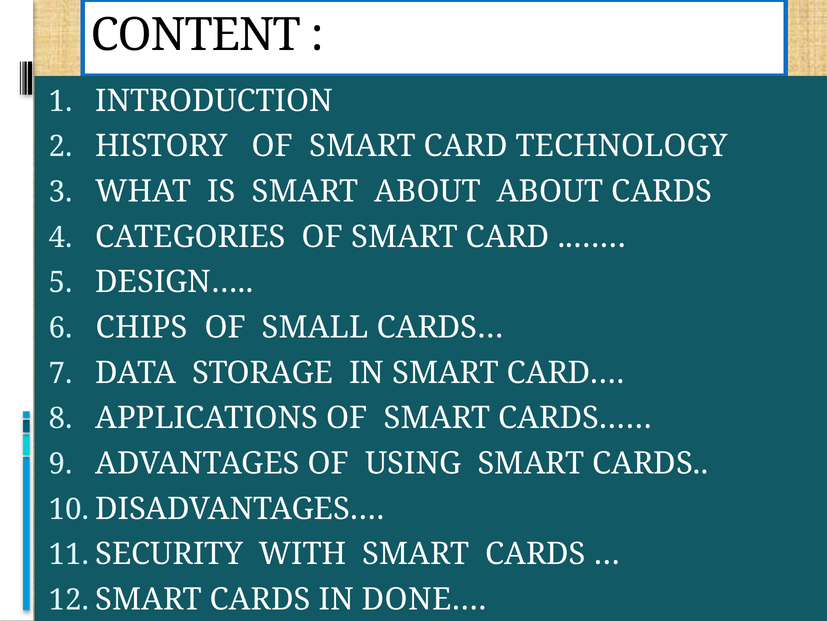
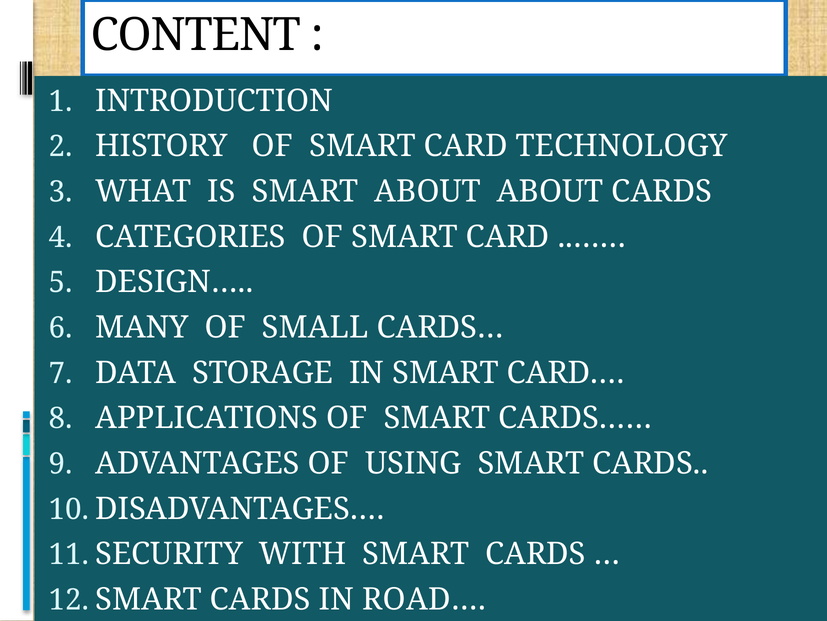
CHIPS: CHIPS -> MANY
DONE…: DONE… -> ROAD…
